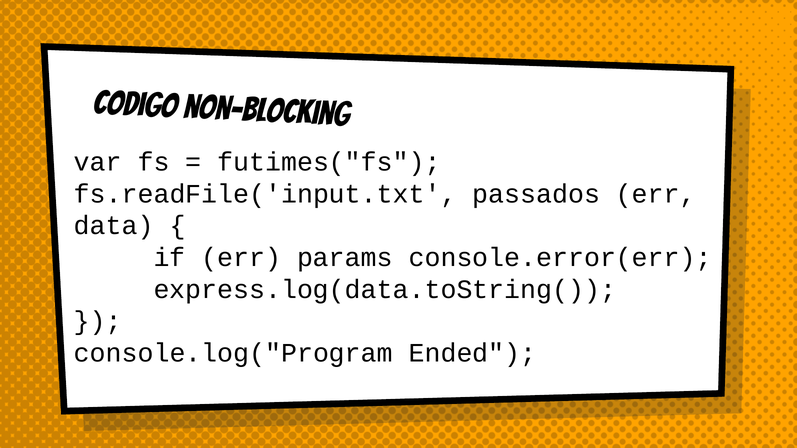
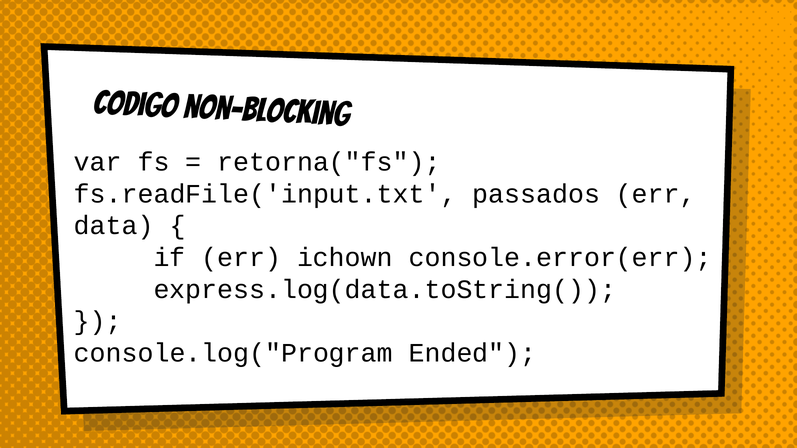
futimes("fs: futimes("fs -> retorna("fs
params: params -> ichown
